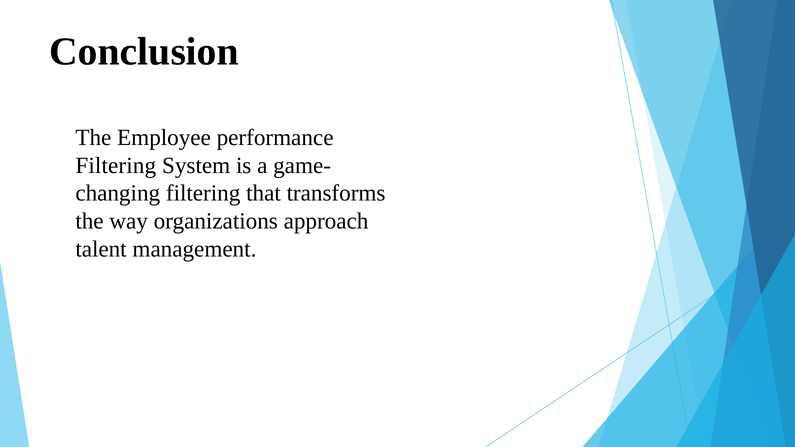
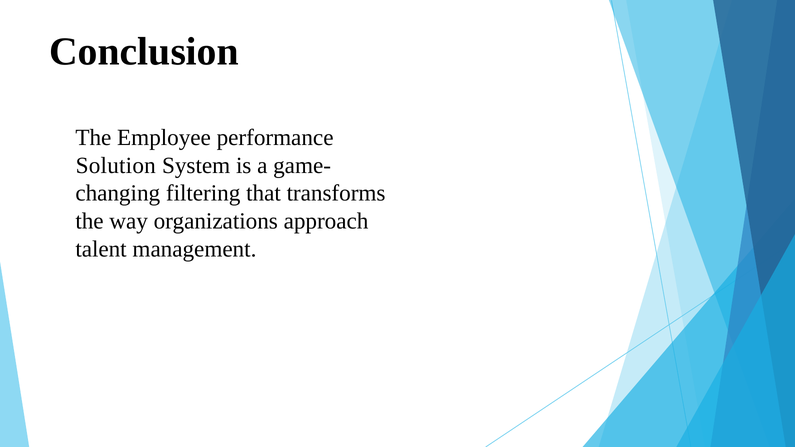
Filtering at (116, 166): Filtering -> Solution
